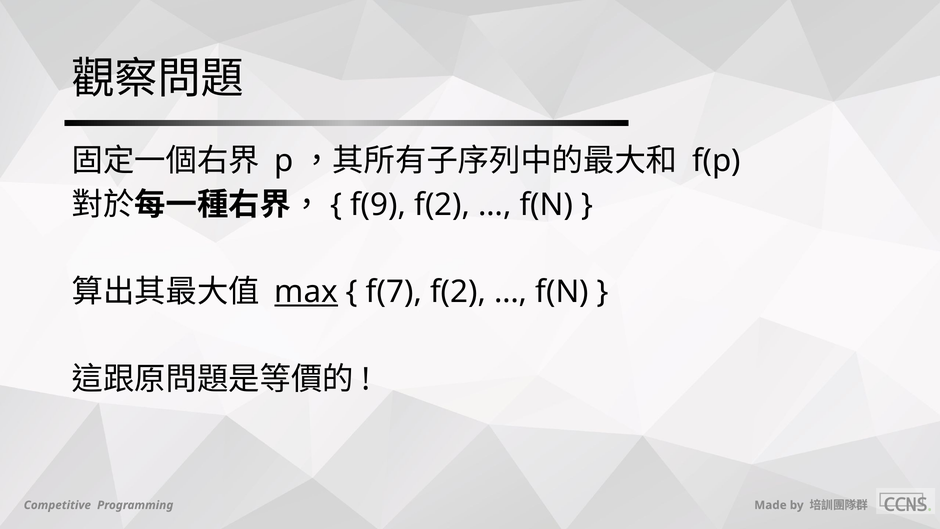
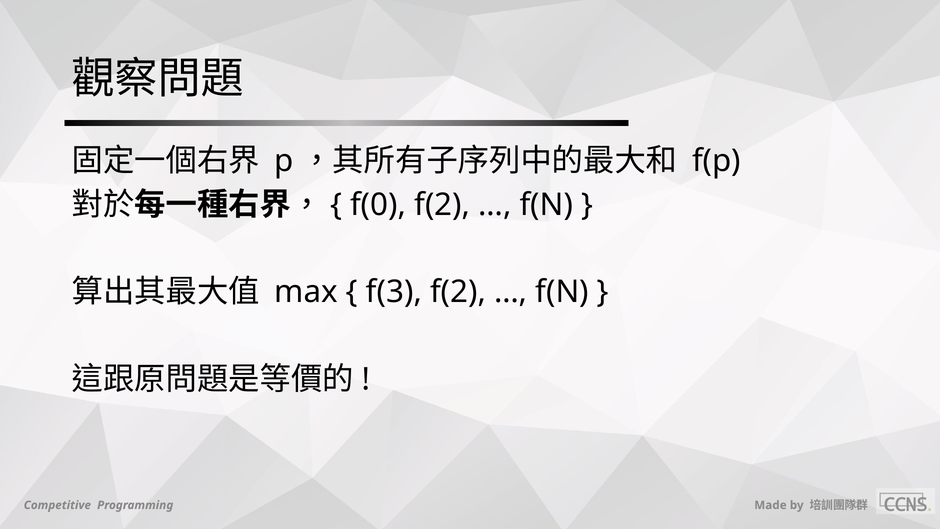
f(9: f(9 -> f(0
max underline: present -> none
f(7: f(7 -> f(3
